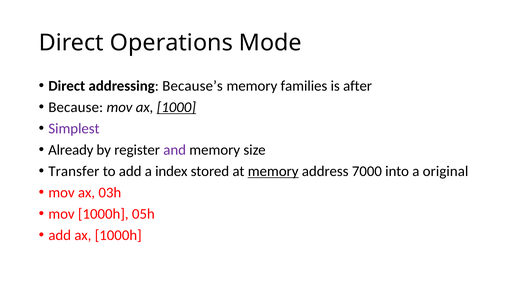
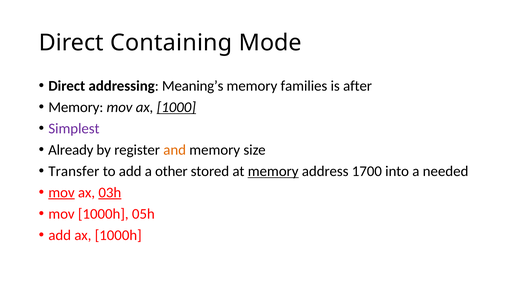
Operations: Operations -> Containing
Because’s: Because’s -> Meaning’s
Because at (76, 107): Because -> Memory
and colour: purple -> orange
index: index -> other
7000: 7000 -> 1700
original: original -> needed
mov at (61, 193) underline: none -> present
03h underline: none -> present
